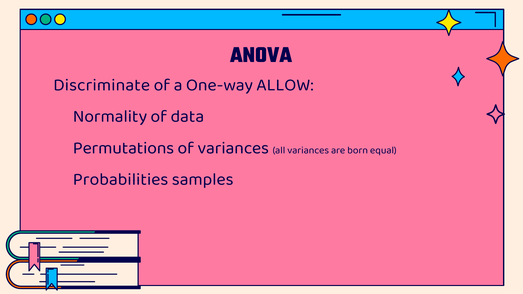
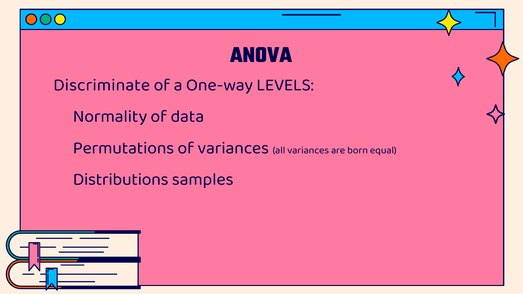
ALLOW: ALLOW -> LEVELS
Probabilities: Probabilities -> Distributions
